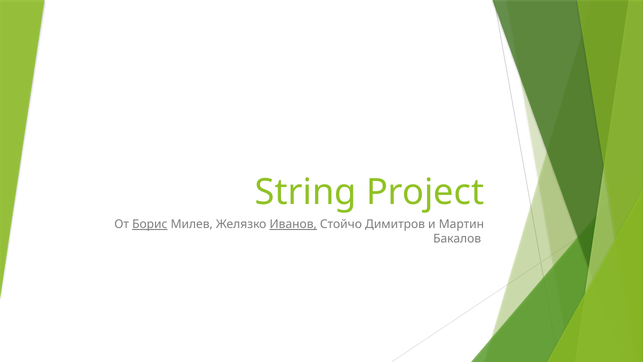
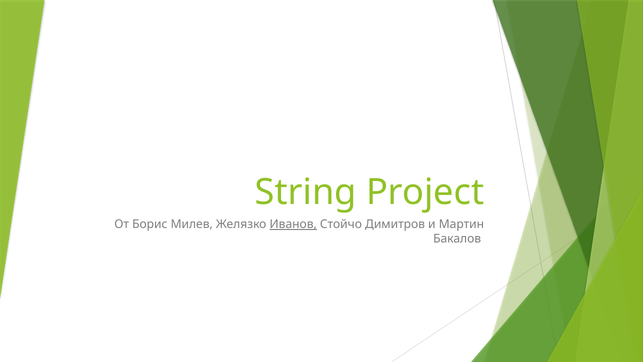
Борис underline: present -> none
